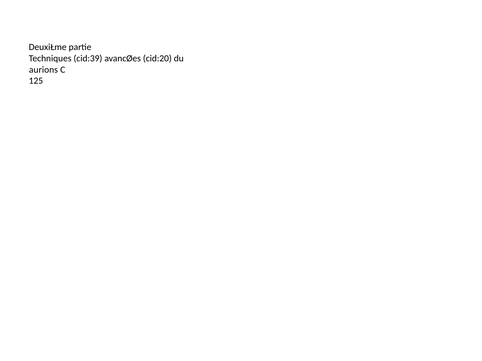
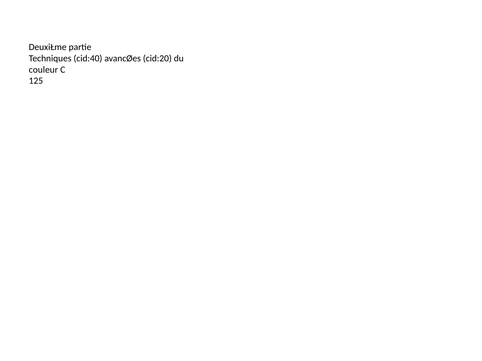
cid:39: cid:39 -> cid:40
aurions: aurions -> couleur
